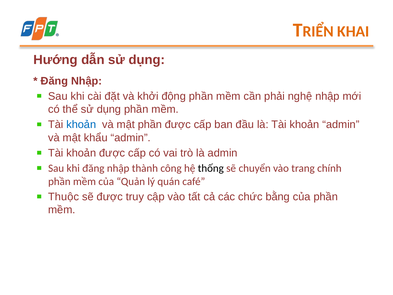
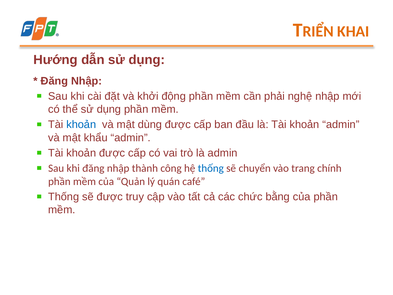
mật phần: phần -> dùng
thống at (211, 168) colour: black -> blue
Thuộc at (64, 197): Thuộc -> Thống
